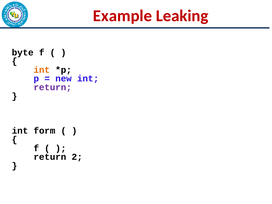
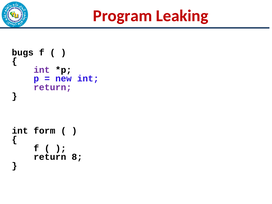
Example: Example -> Program
byte: byte -> bugs
int at (42, 70) colour: orange -> purple
2: 2 -> 8
